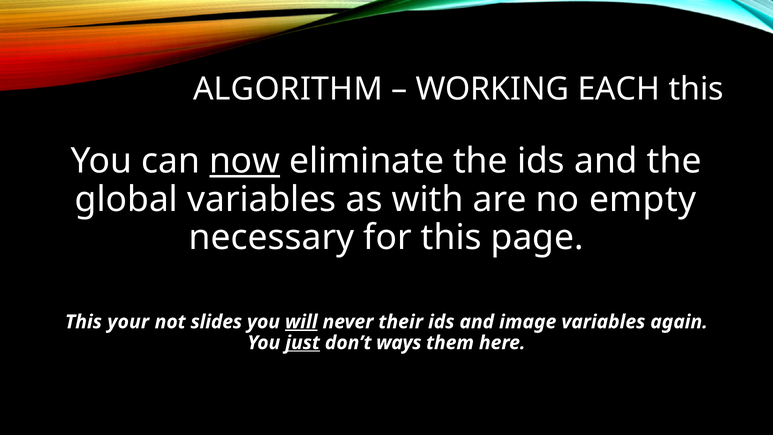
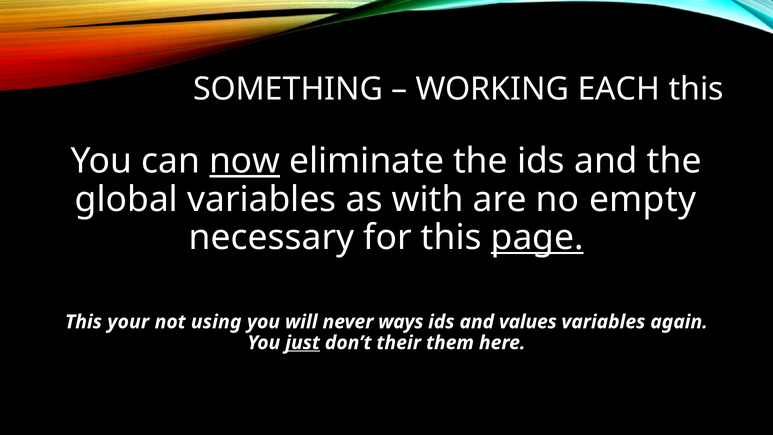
ALGORITHM: ALGORITHM -> SOMETHING
page underline: none -> present
slides: slides -> using
will underline: present -> none
their: their -> ways
image: image -> values
ways: ways -> their
